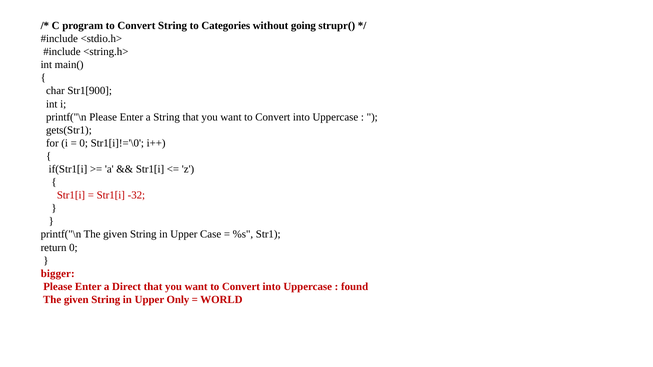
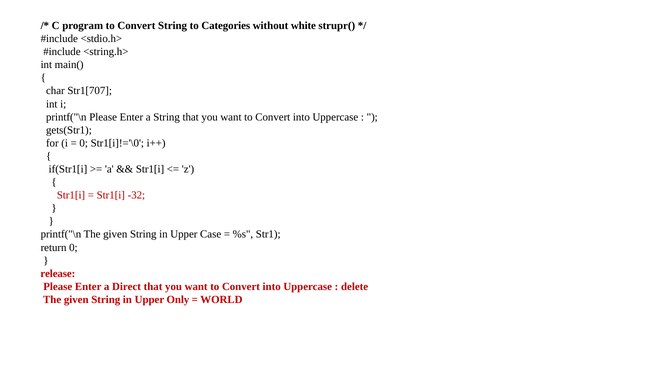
going: going -> white
Str1[900: Str1[900 -> Str1[707
bigger: bigger -> release
found: found -> delete
